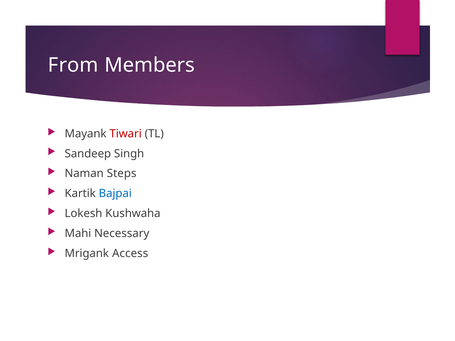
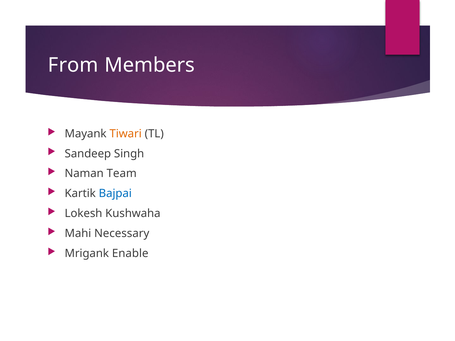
Tiwari colour: red -> orange
Steps: Steps -> Team
Access: Access -> Enable
